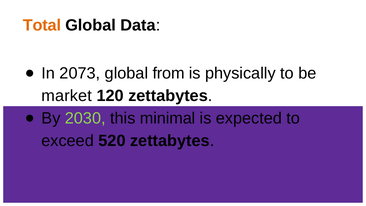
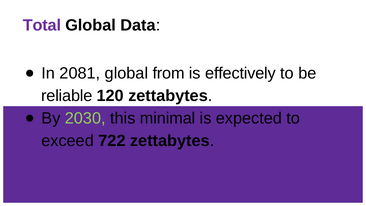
Total colour: orange -> purple
2073: 2073 -> 2081
physically: physically -> effectively
market: market -> reliable
520: 520 -> 722
